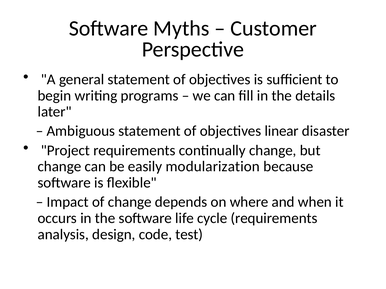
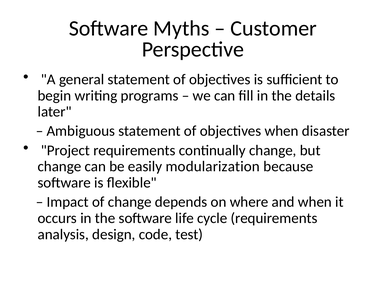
objectives linear: linear -> when
